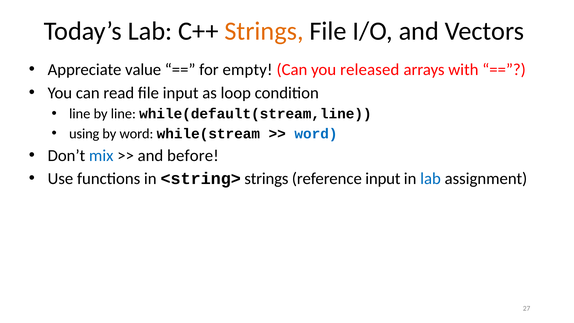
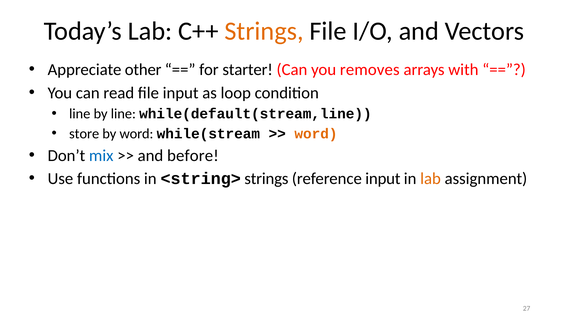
value: value -> other
empty: empty -> starter
released: released -> removes
using: using -> store
word at (316, 134) colour: blue -> orange
lab at (431, 179) colour: blue -> orange
